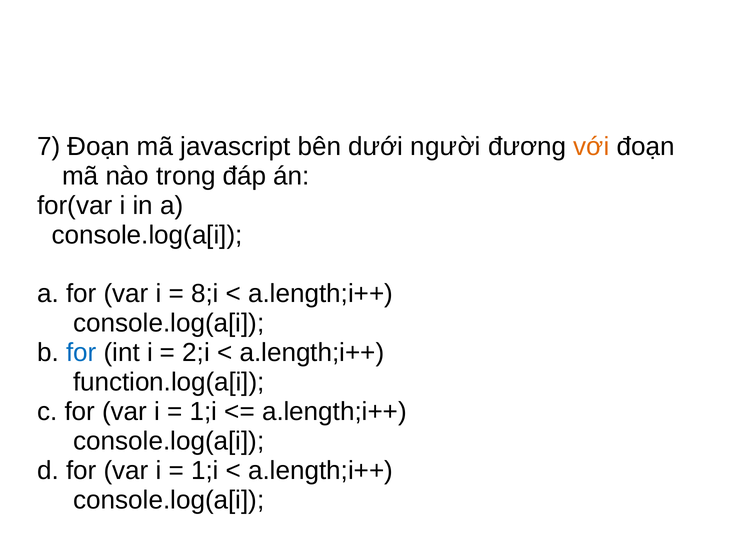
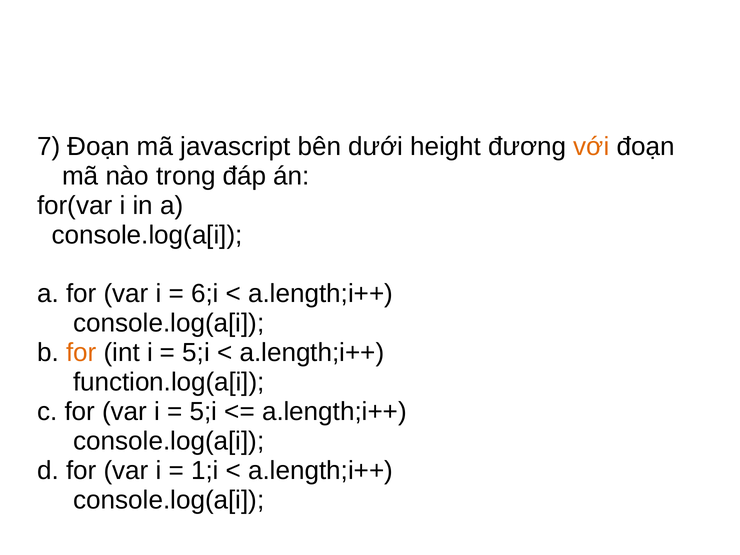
người: người -> height
8;i: 8;i -> 6;i
for at (81, 353) colour: blue -> orange
2;i at (196, 353): 2;i -> 5;i
1;i at (203, 412): 1;i -> 5;i
